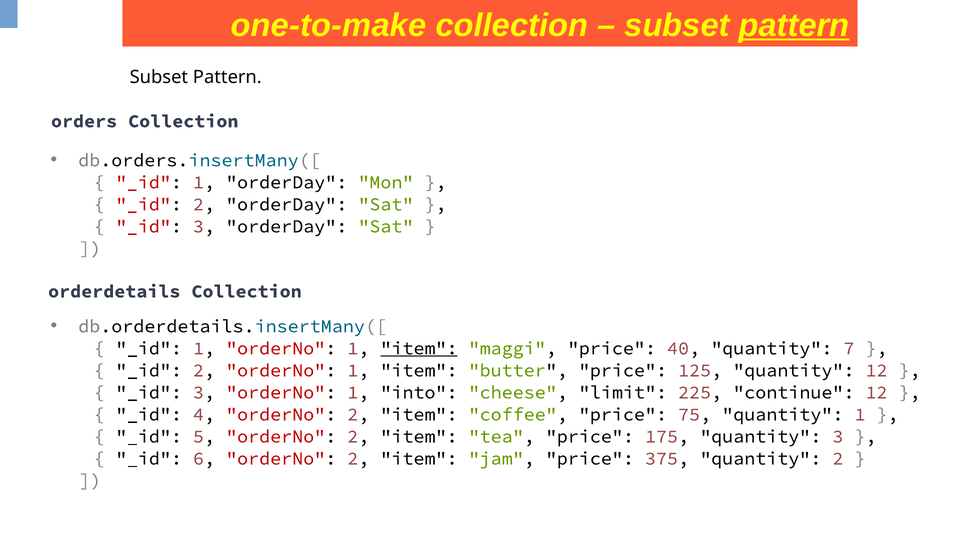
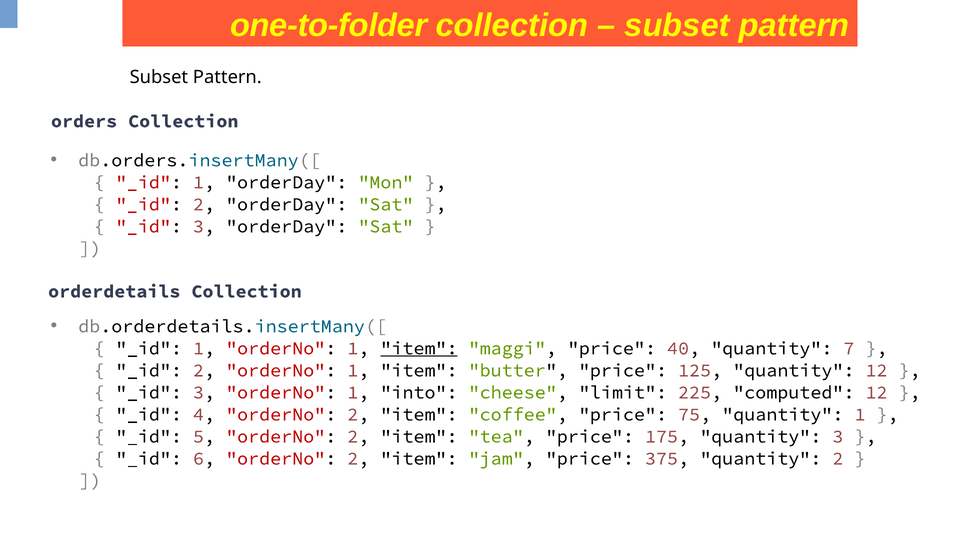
one-to-make: one-to-make -> one-to-folder
pattern at (794, 26) underline: present -> none
continue: continue -> computed
